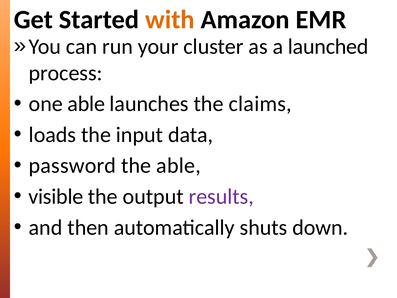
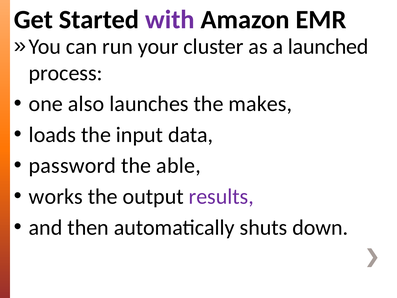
with colour: orange -> purple
one able: able -> also
claims: claims -> makes
visible: visible -> works
